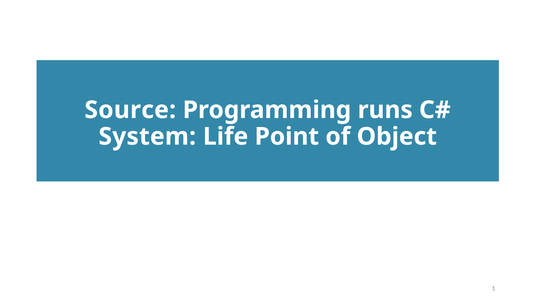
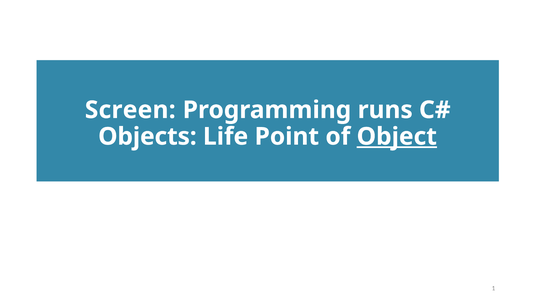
Source: Source -> Screen
System: System -> Objects
Object underline: none -> present
